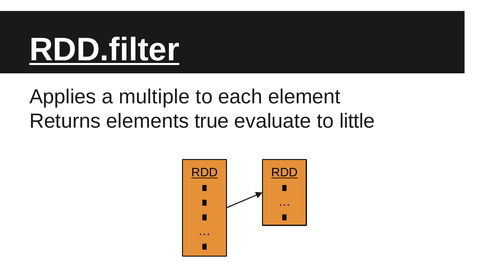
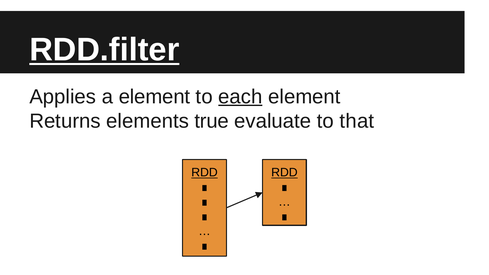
a multiple: multiple -> element
each underline: none -> present
little: little -> that
